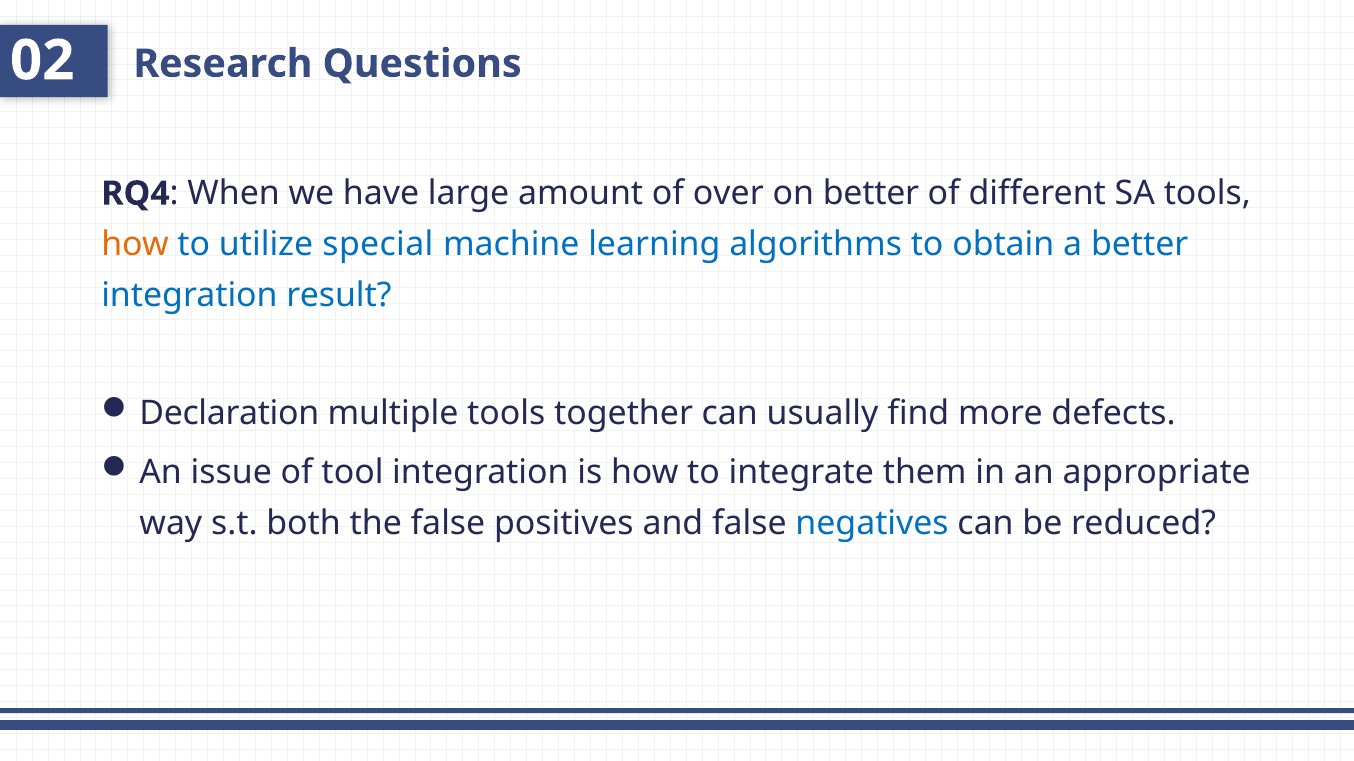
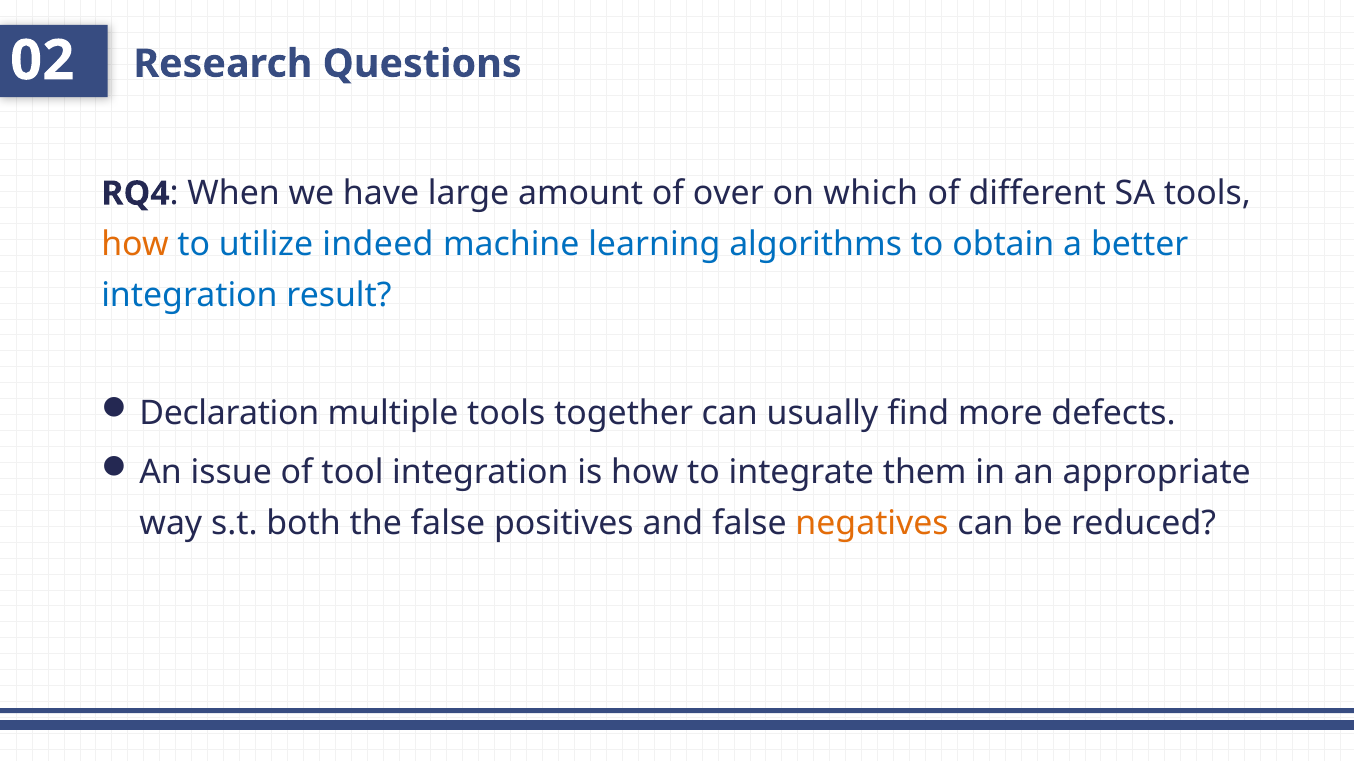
on better: better -> which
special: special -> indeed
negatives colour: blue -> orange
